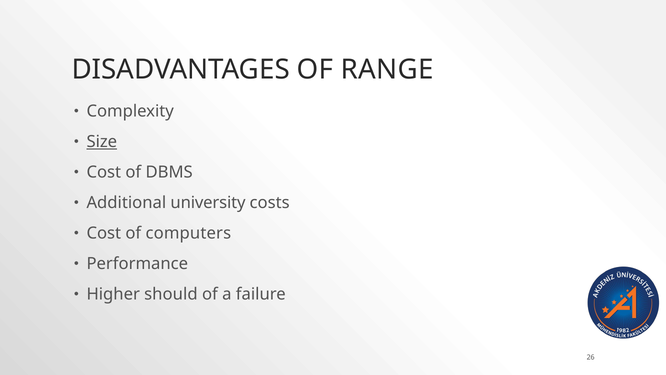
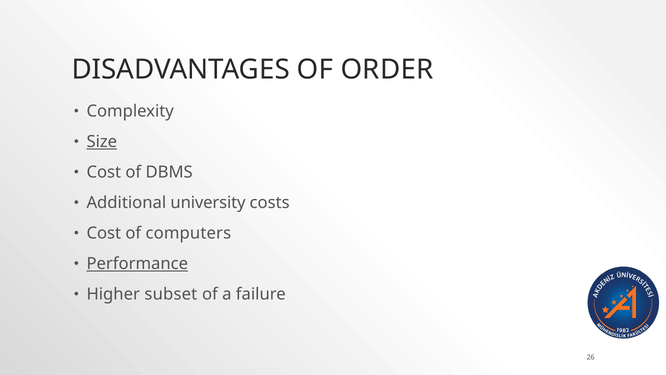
RANGE: RANGE -> ORDER
Performance underline: none -> present
should: should -> subset
